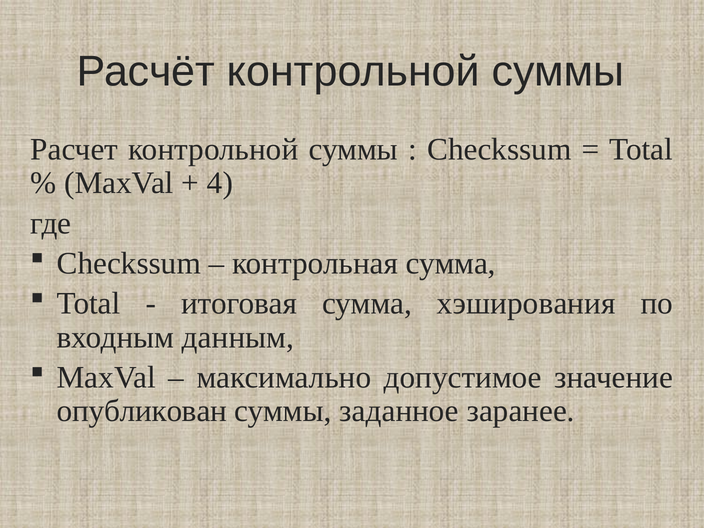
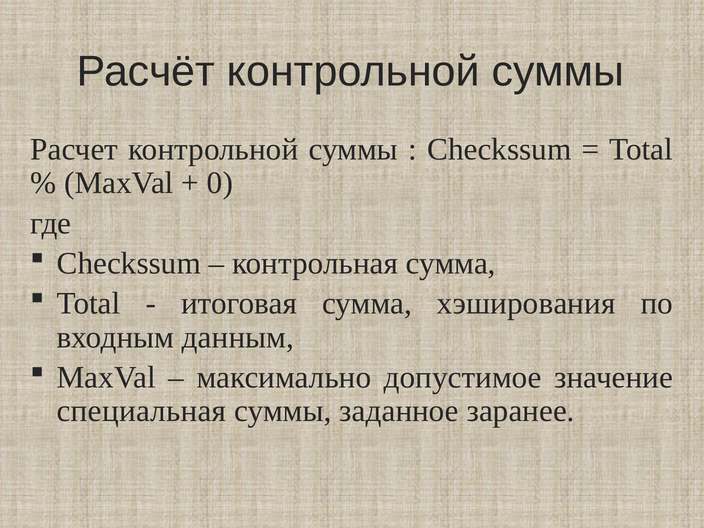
4: 4 -> 0
опубликован: опубликован -> специальная
